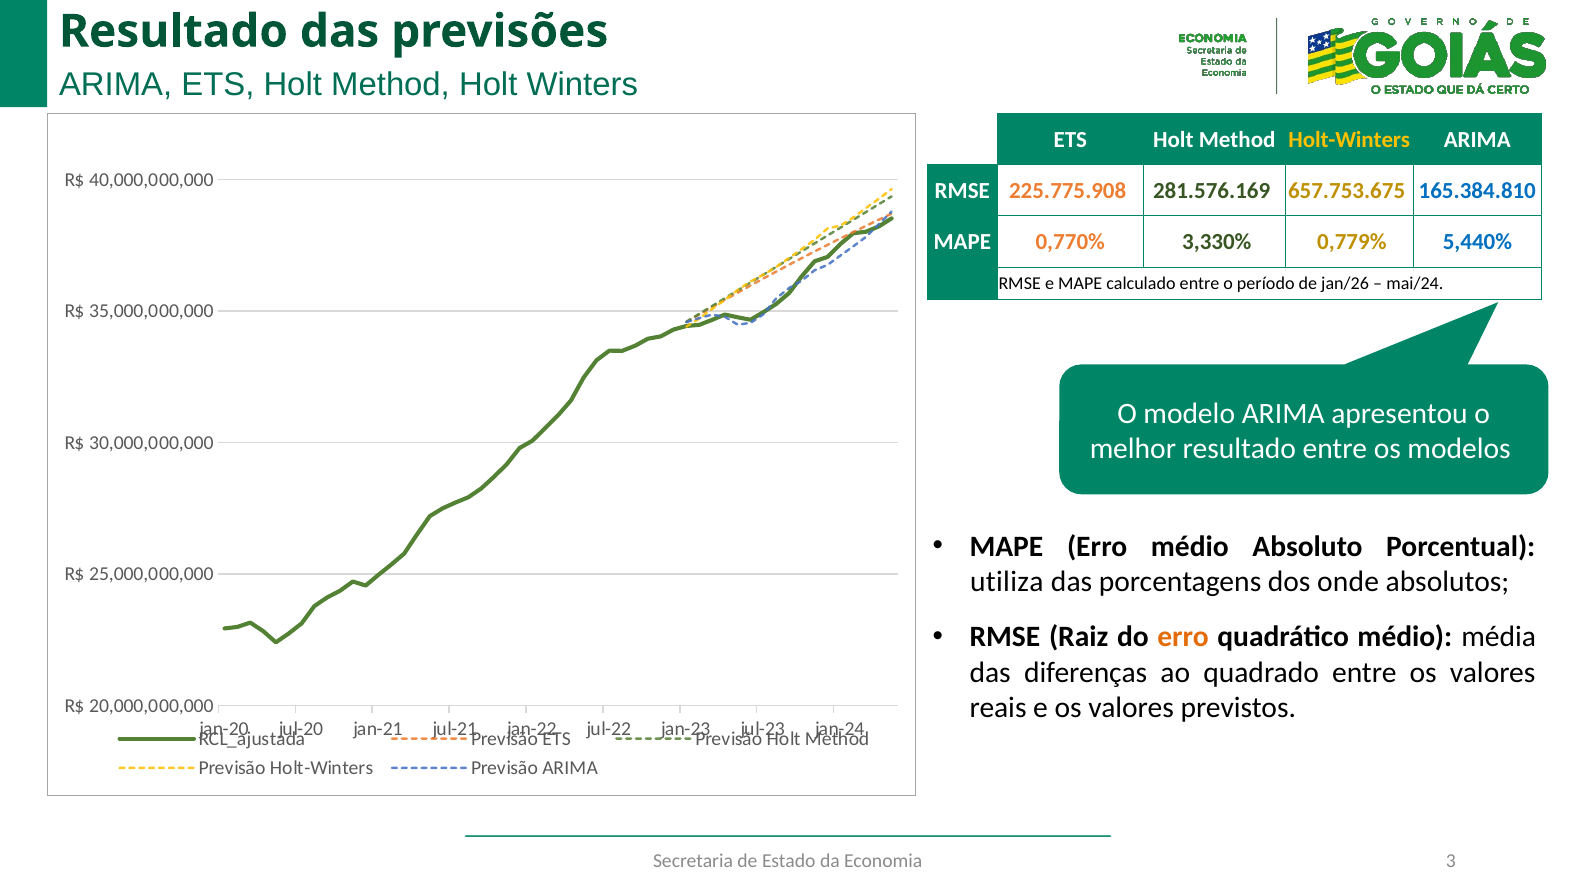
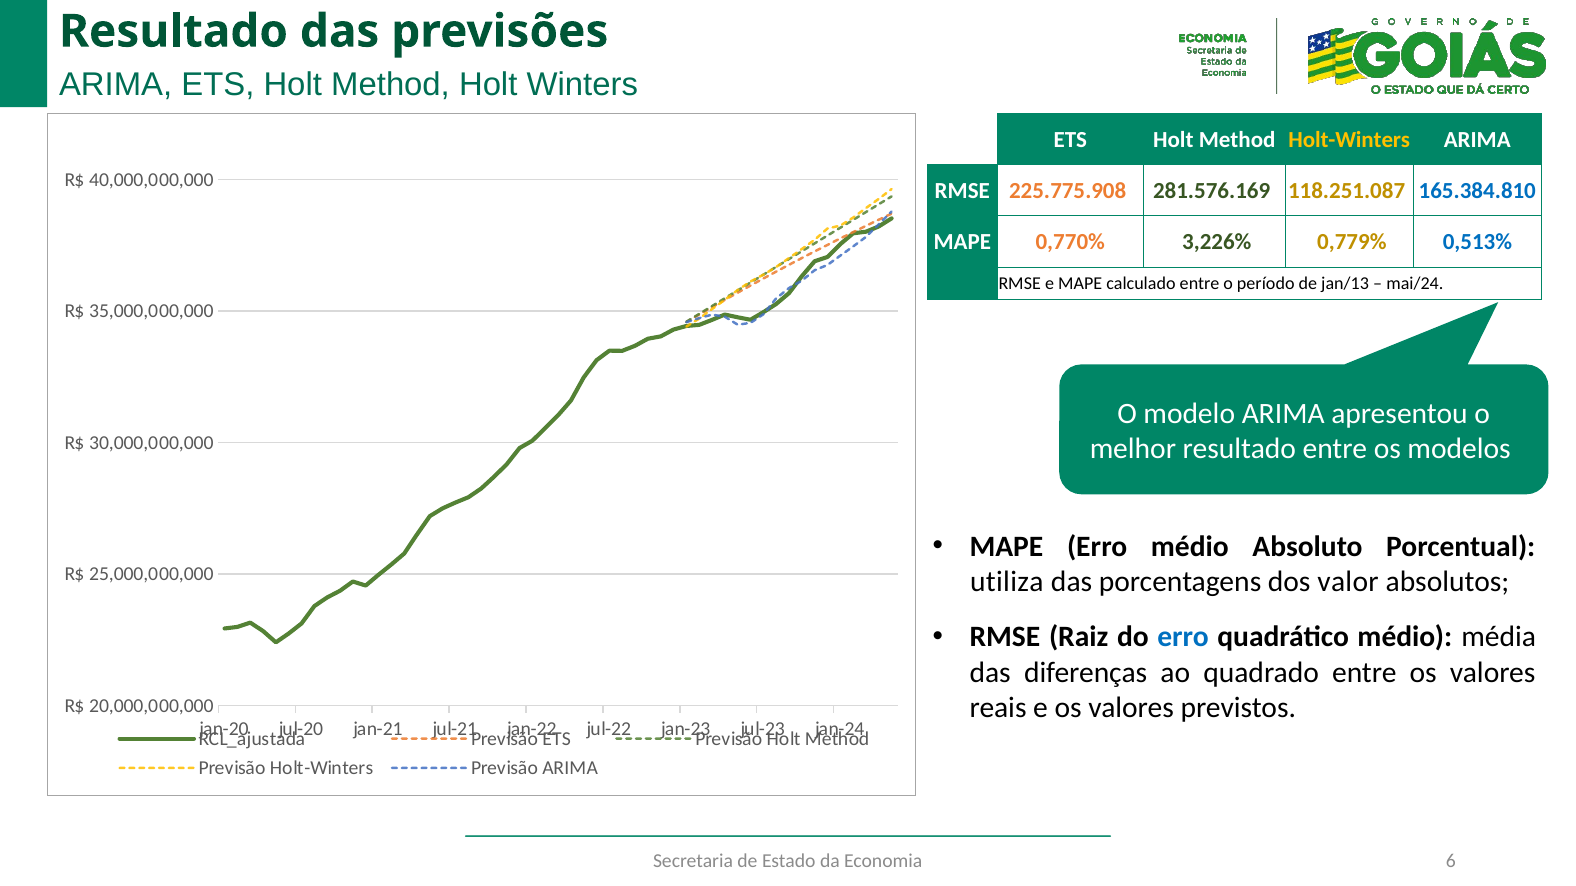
657.753.675: 657.753.675 -> 118.251.087
3,330%: 3,330% -> 3,226%
5,440%: 5,440% -> 0,513%
jan/26: jan/26 -> jan/13
onde: onde -> valor
erro at (1183, 637) colour: orange -> blue
3: 3 -> 6
